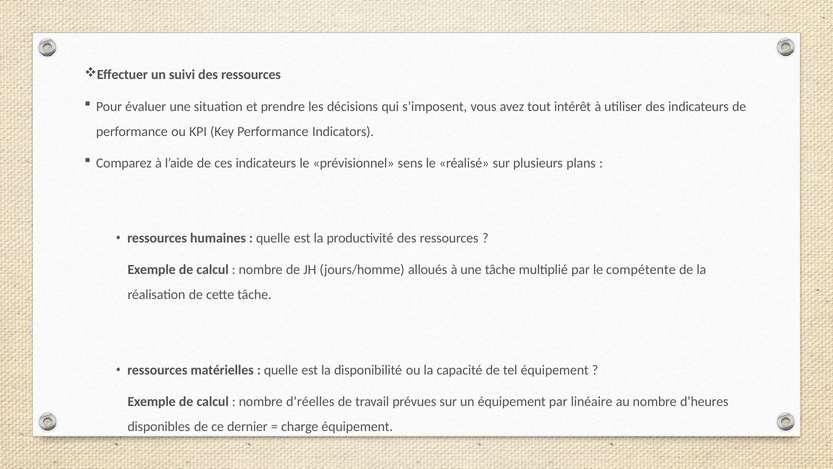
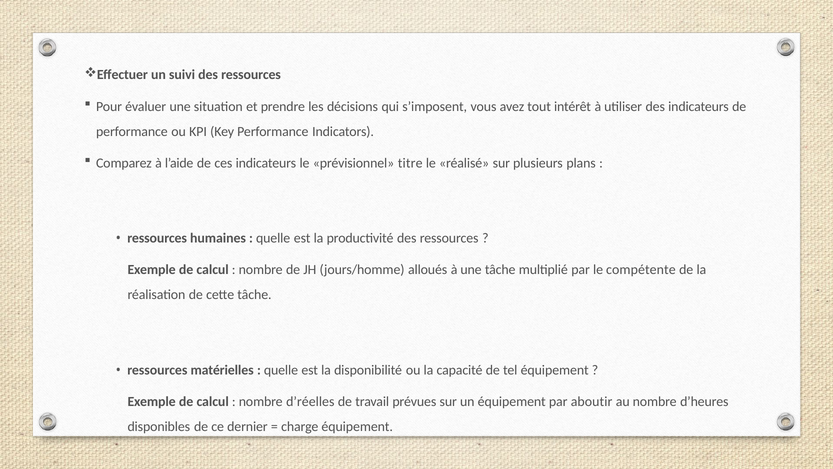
sens: sens -> titre
linéaire: linéaire -> aboutir
